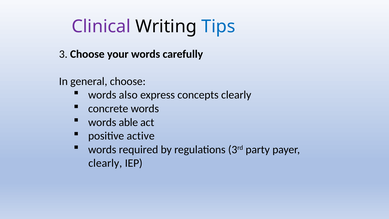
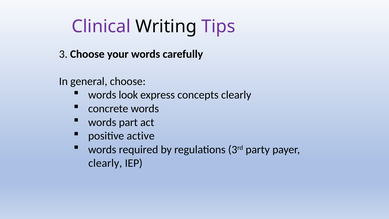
Tips colour: blue -> purple
also: also -> look
able: able -> part
